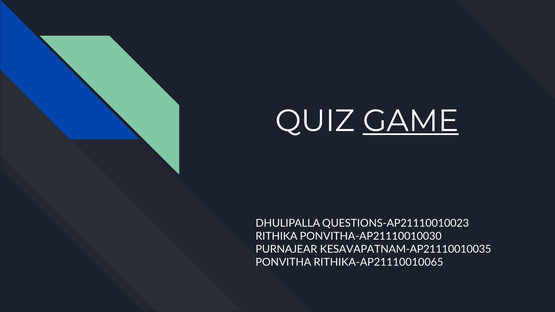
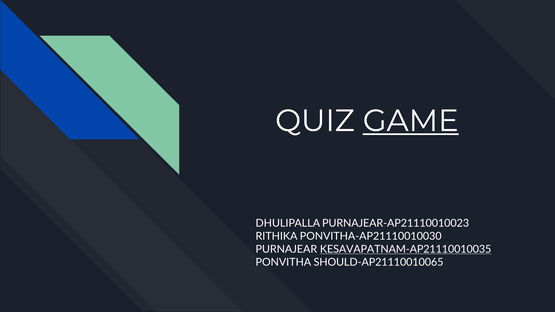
QUESTIONS-AP21110010023: QUESTIONS-AP21110010023 -> PURNAJEAR-AP21110010023
KESAVAPATNAM-AP21110010035 underline: none -> present
RITHIKA-AP21110010065: RITHIKA-AP21110010065 -> SHOULD-AP21110010065
